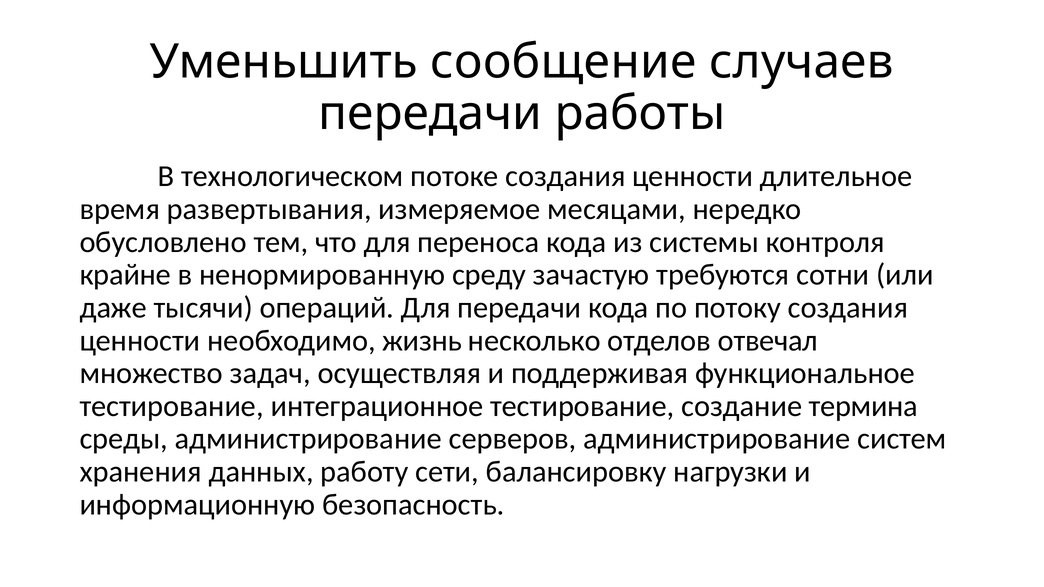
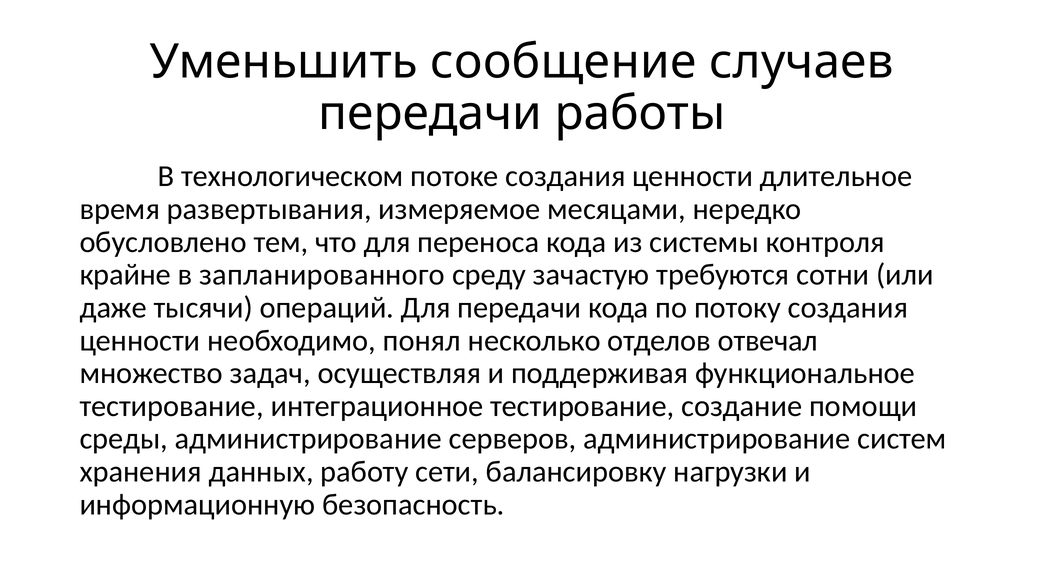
ненормированную: ненормированную -> запланированного
жизнь: жизнь -> понял
термина: термина -> помощи
